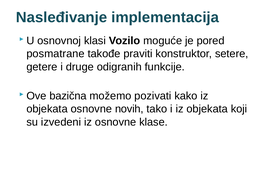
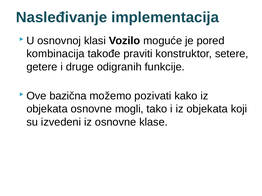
posmatrane: posmatrane -> kombinacija
novih: novih -> mogli
